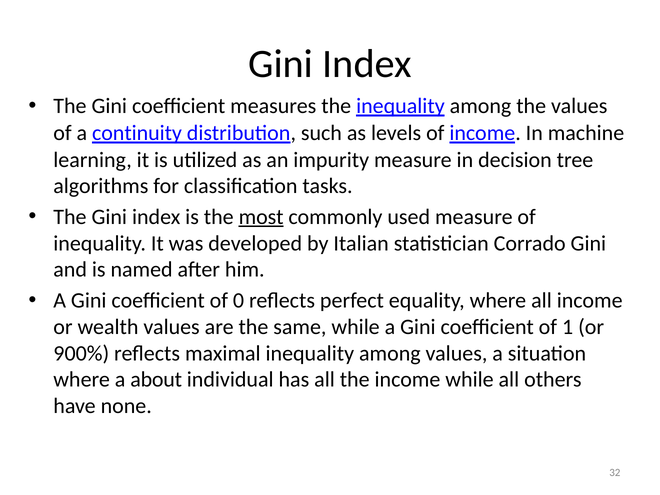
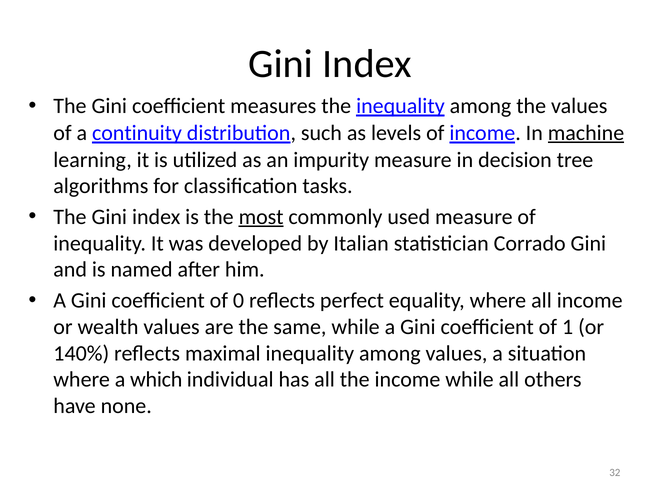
machine underline: none -> present
900%: 900% -> 140%
about: about -> which
